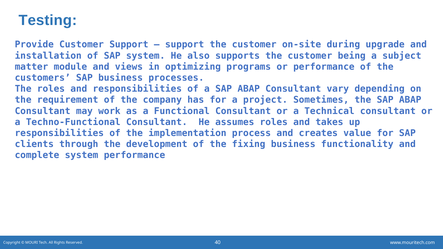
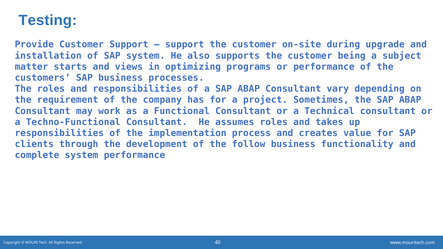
module: module -> starts
fixing: fixing -> follow
